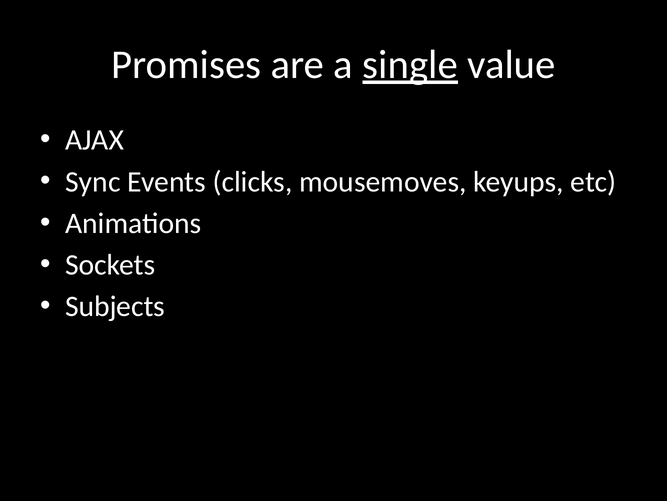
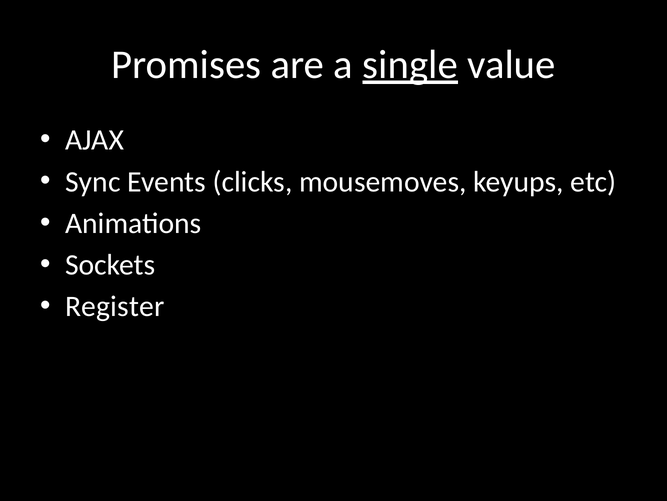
Subjects: Subjects -> Register
